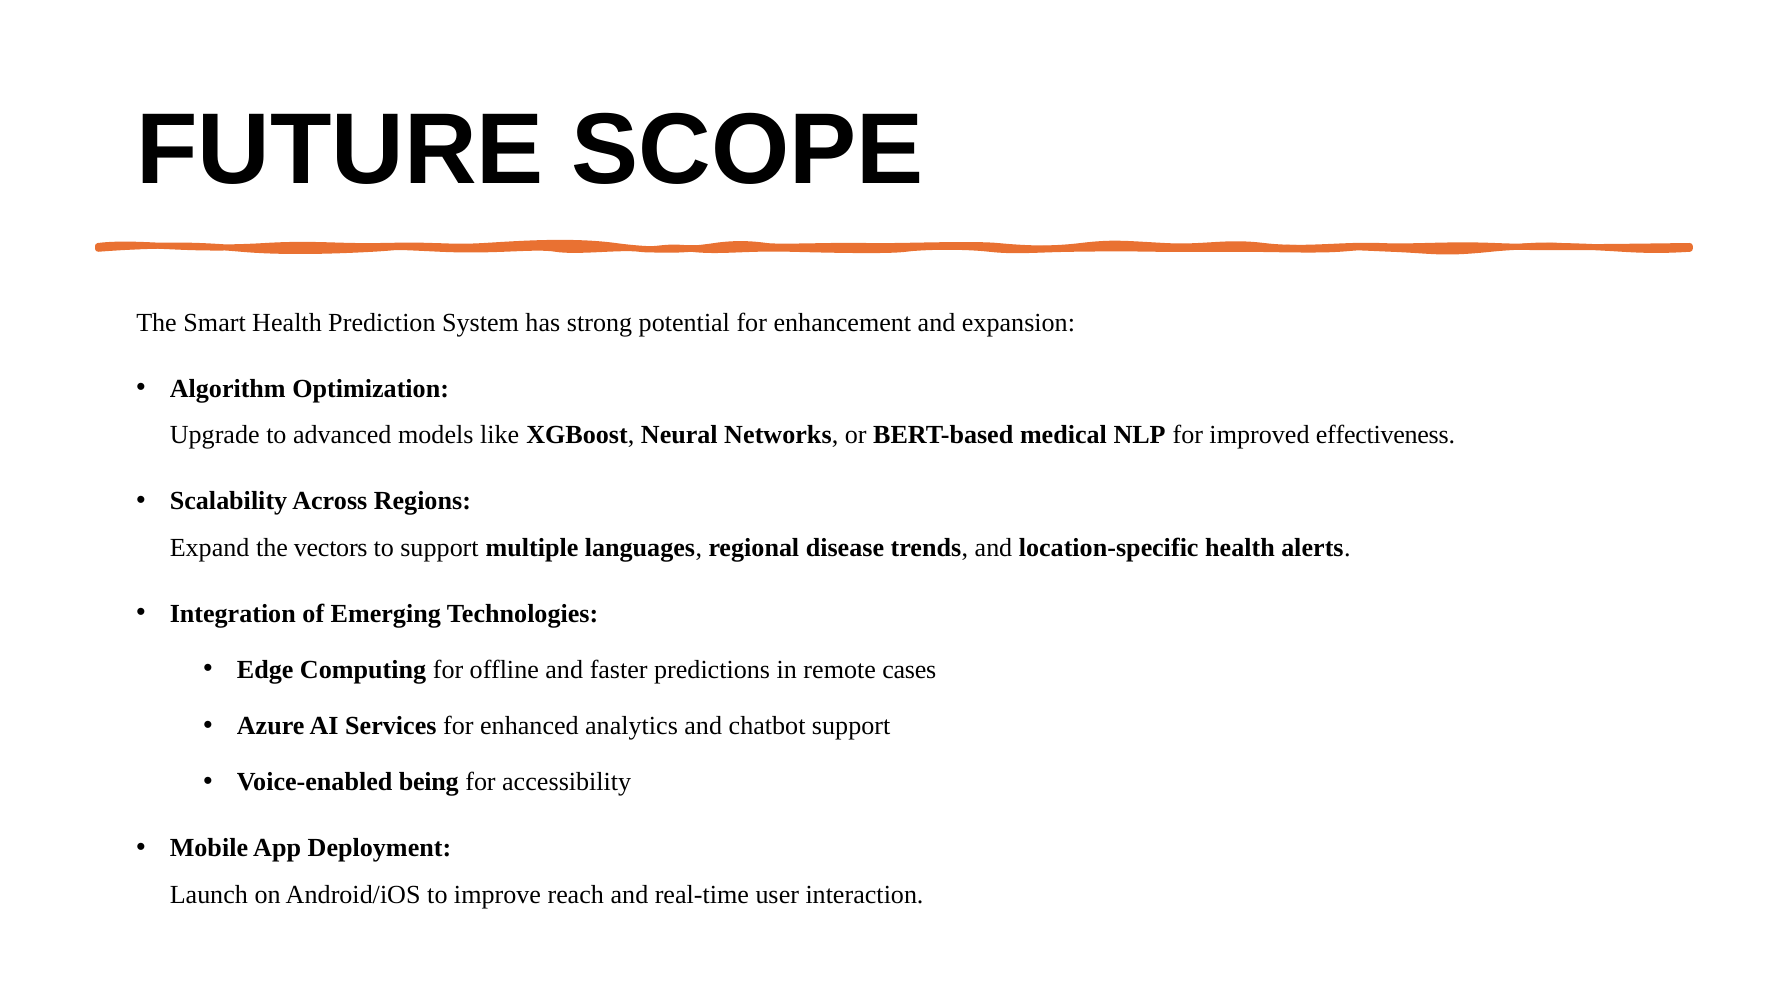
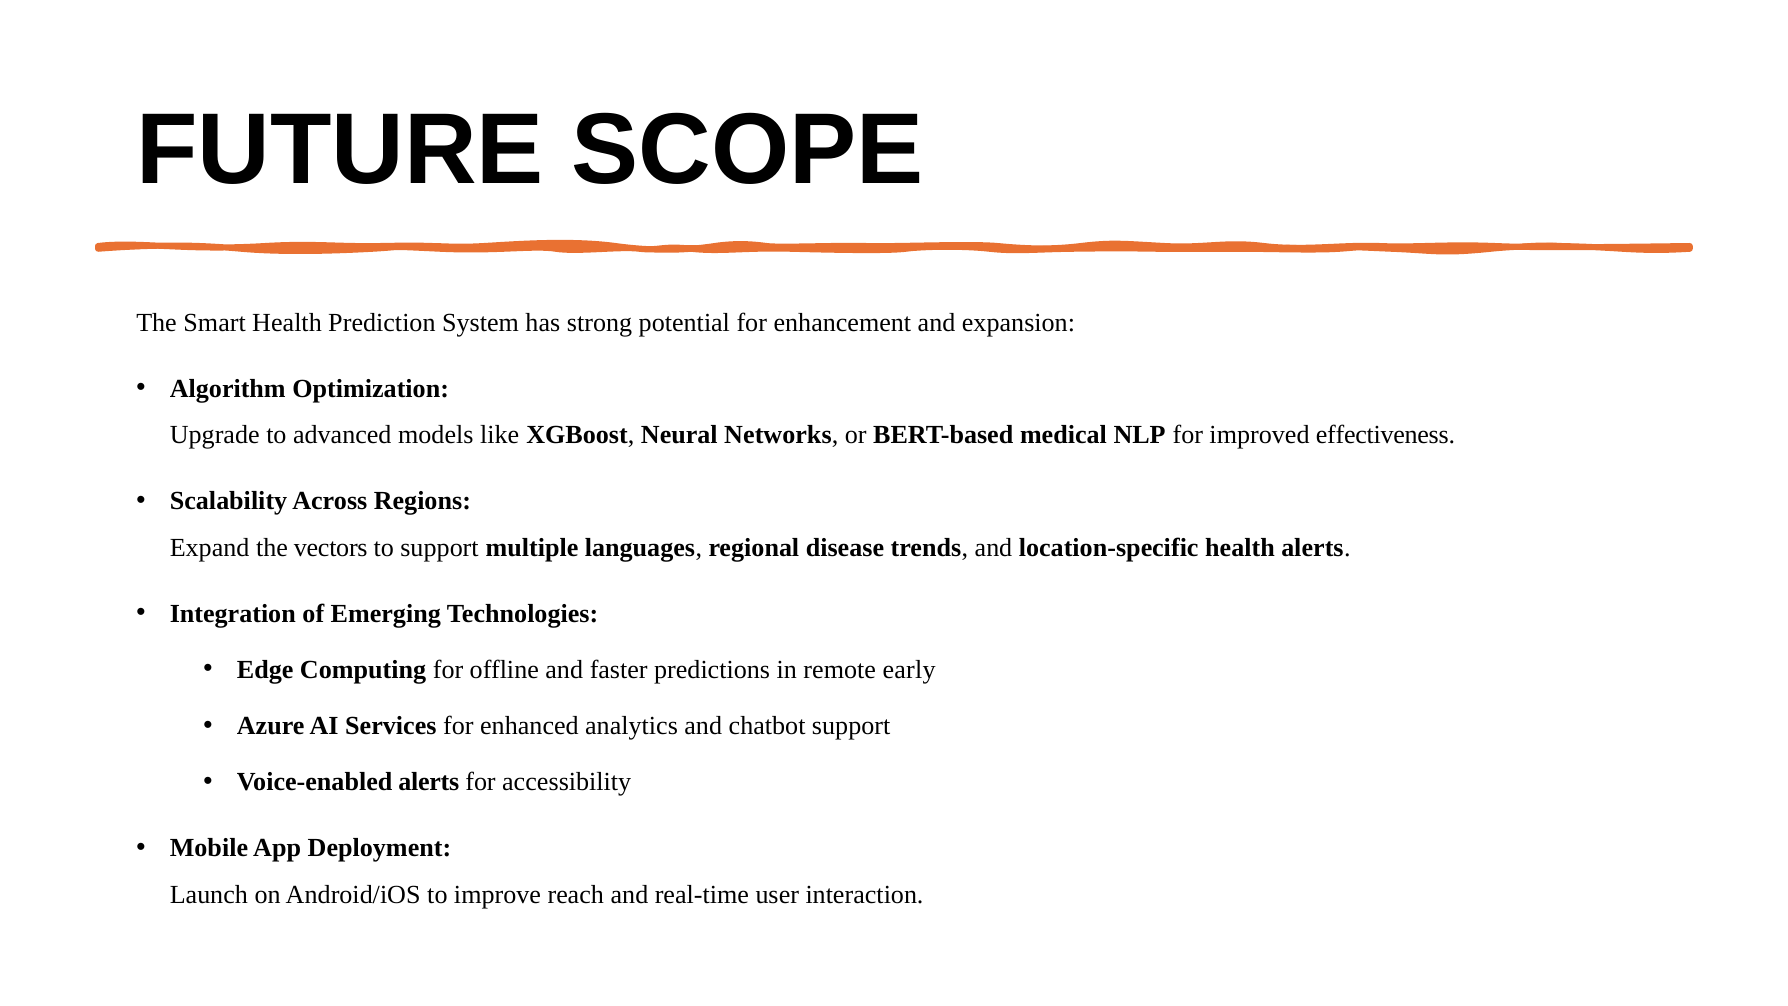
cases: cases -> early
Voice-enabled being: being -> alerts
